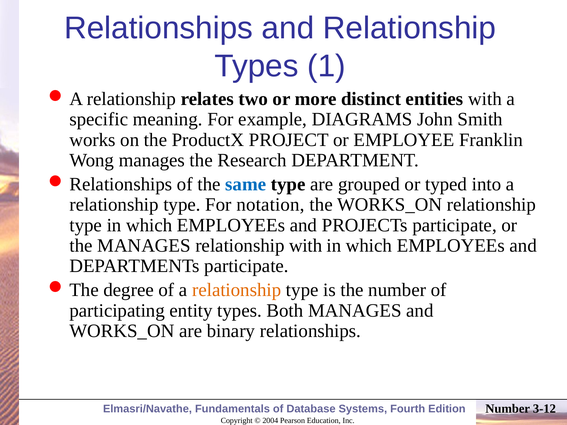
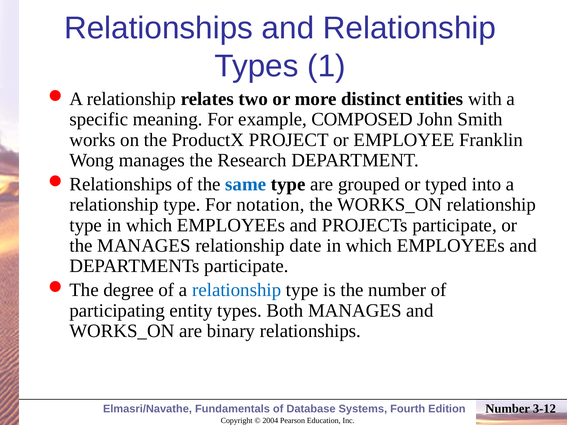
DIAGRAMS: DIAGRAMS -> COMPOSED
relationship with: with -> date
relationship at (237, 290) colour: orange -> blue
